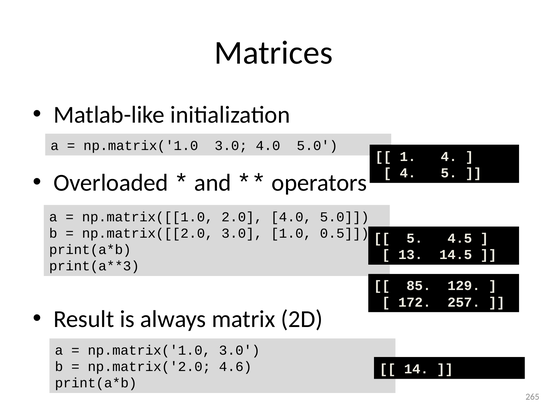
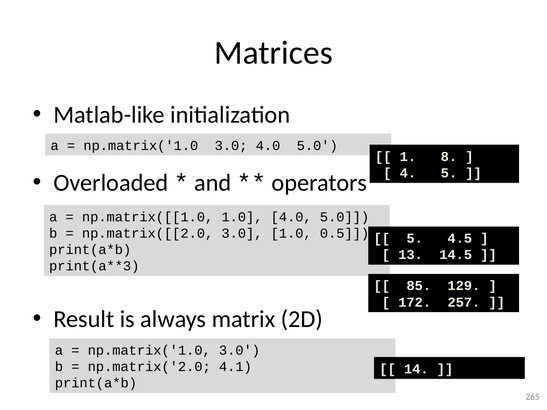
1 4: 4 -> 8
np.matrix([[1.0 2.0: 2.0 -> 1.0
4.6: 4.6 -> 4.1
